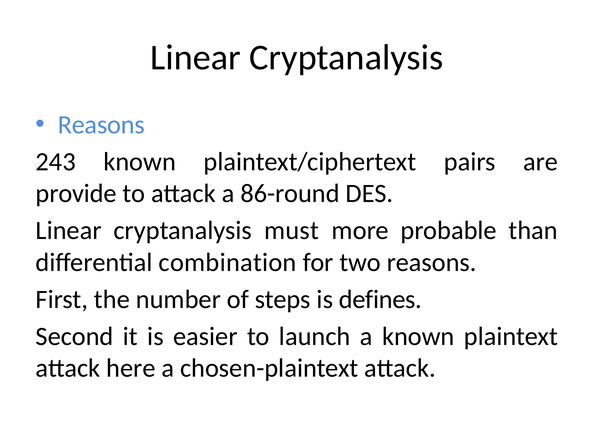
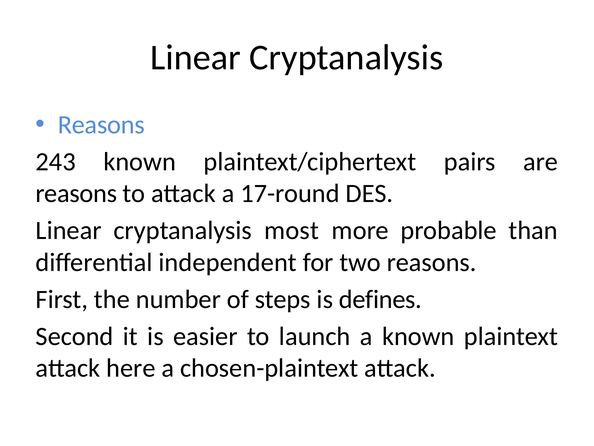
provide at (76, 193): provide -> reasons
86-round: 86-round -> 17-round
must: must -> most
combination: combination -> independent
